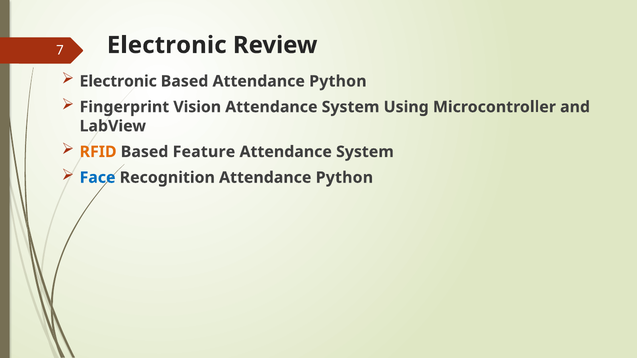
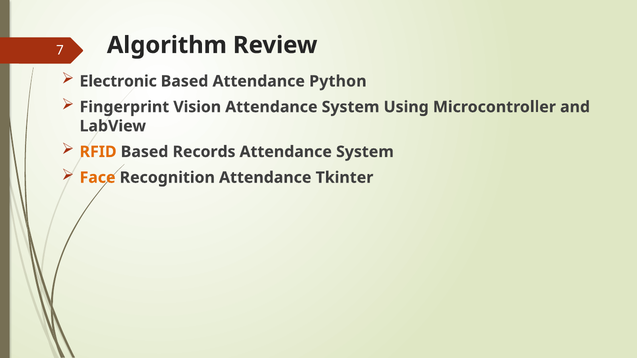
7 Electronic: Electronic -> Algorithm
Feature: Feature -> Records
Face colour: blue -> orange
Recognition Attendance Python: Python -> Tkinter
